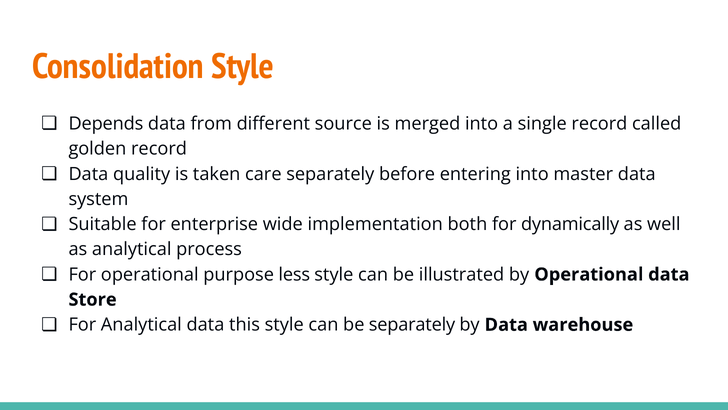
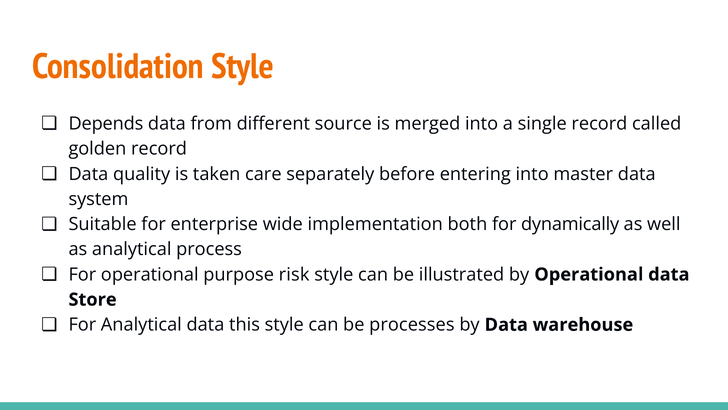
less: less -> risk
be separately: separately -> processes
